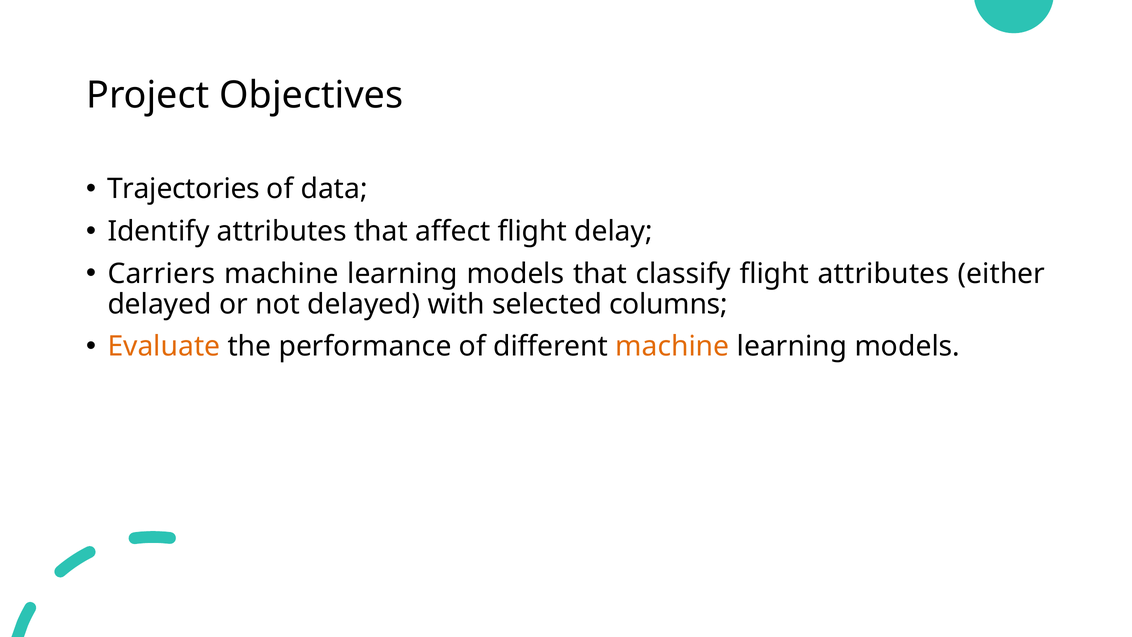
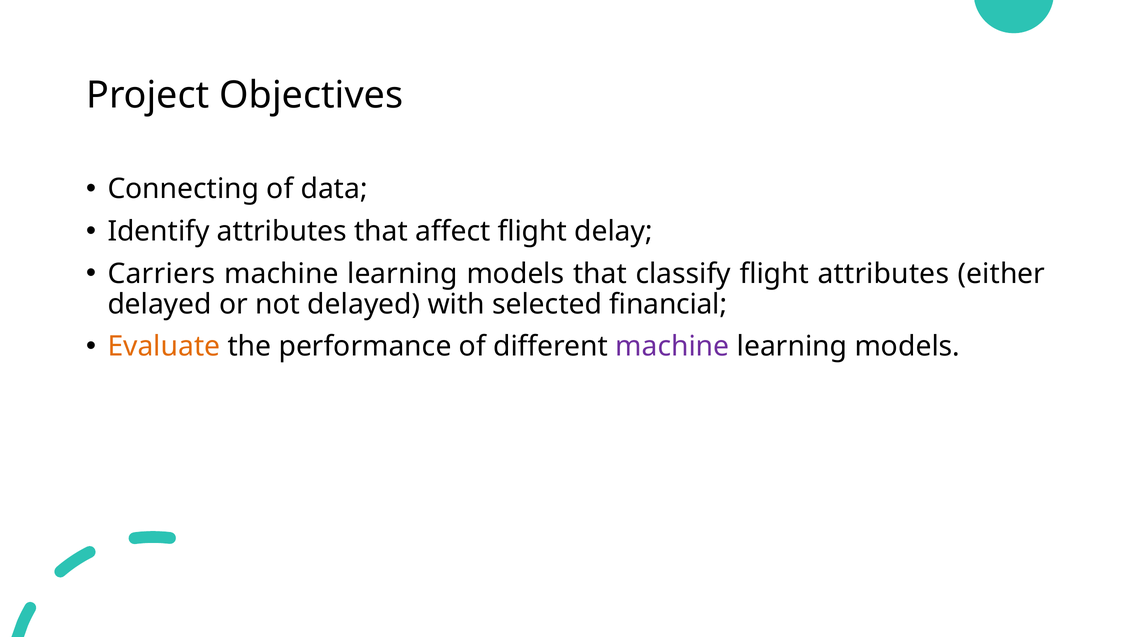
Trajectories: Trajectories -> Connecting
columns: columns -> financial
machine at (672, 346) colour: orange -> purple
